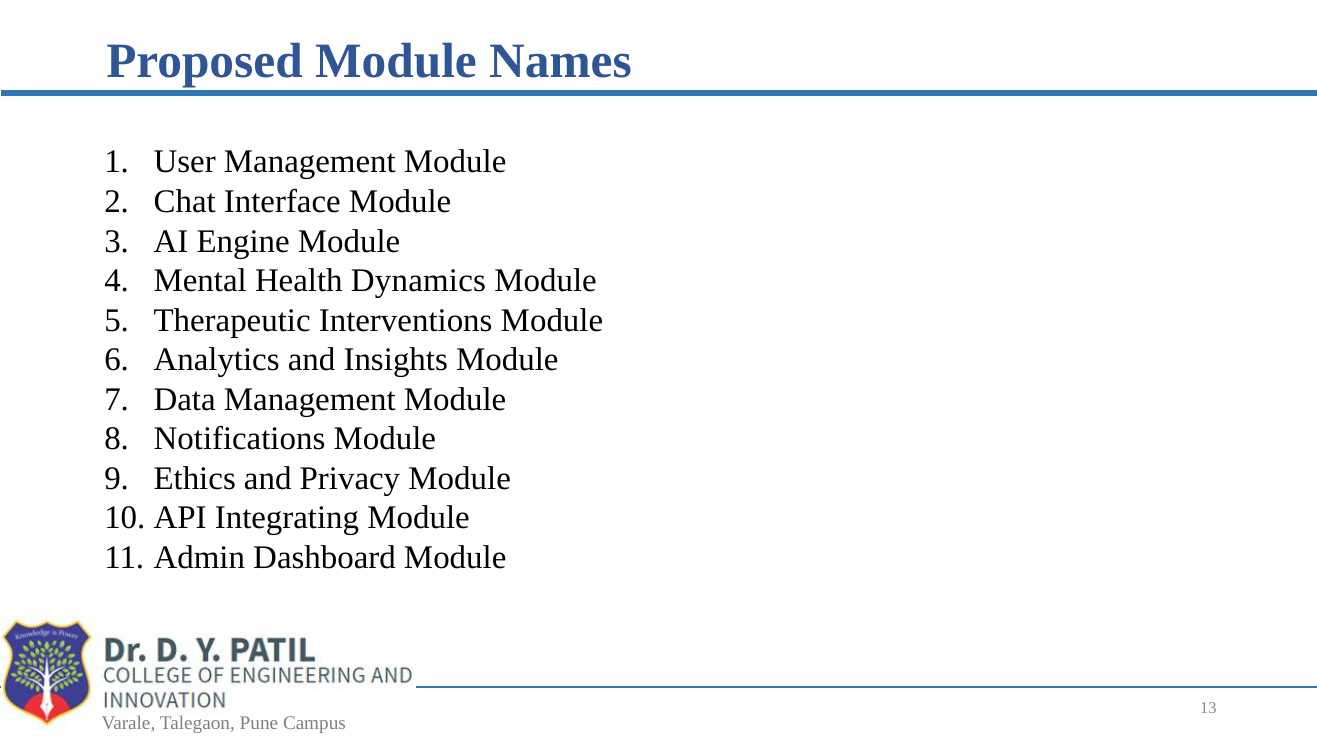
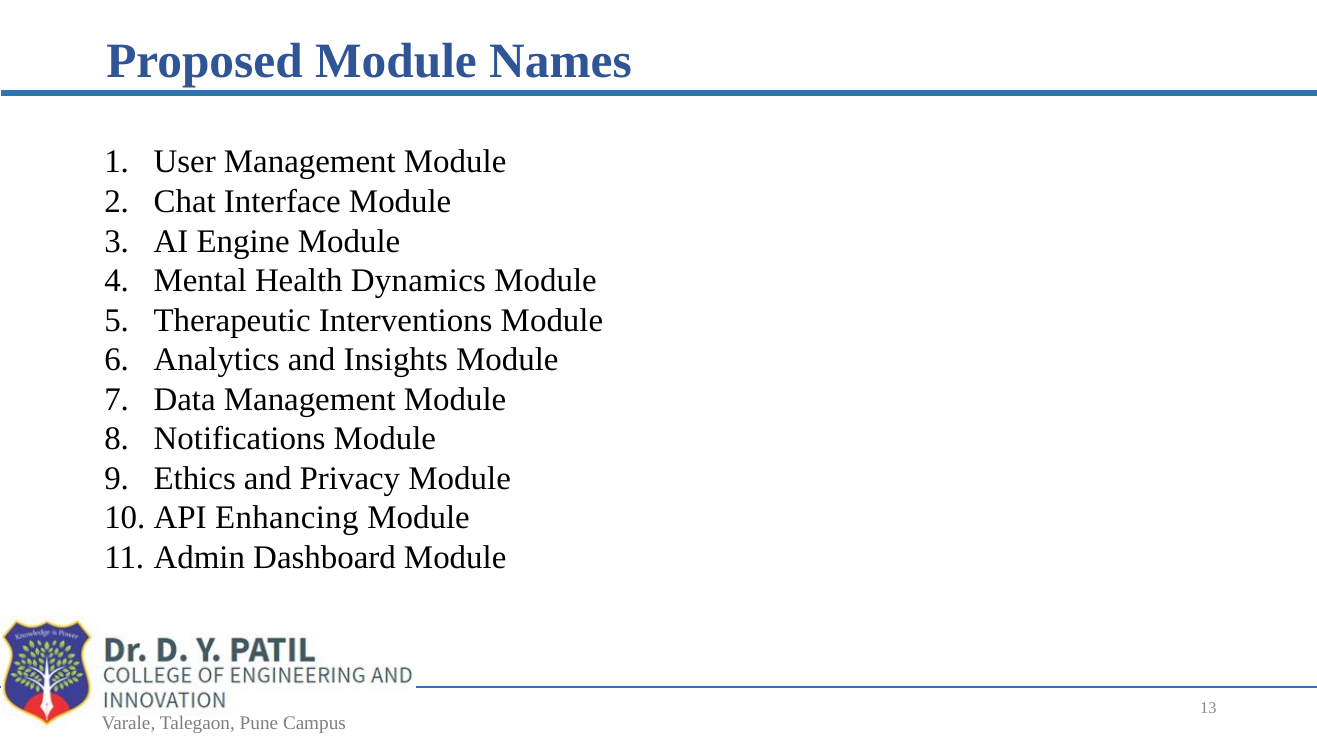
Integrating: Integrating -> Enhancing
